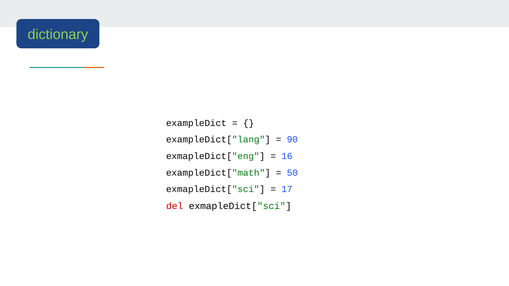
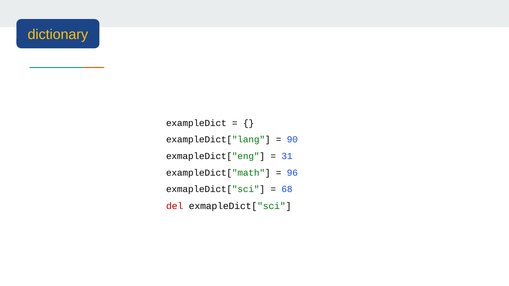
dictionary colour: light green -> yellow
16: 16 -> 31
50: 50 -> 96
17: 17 -> 68
